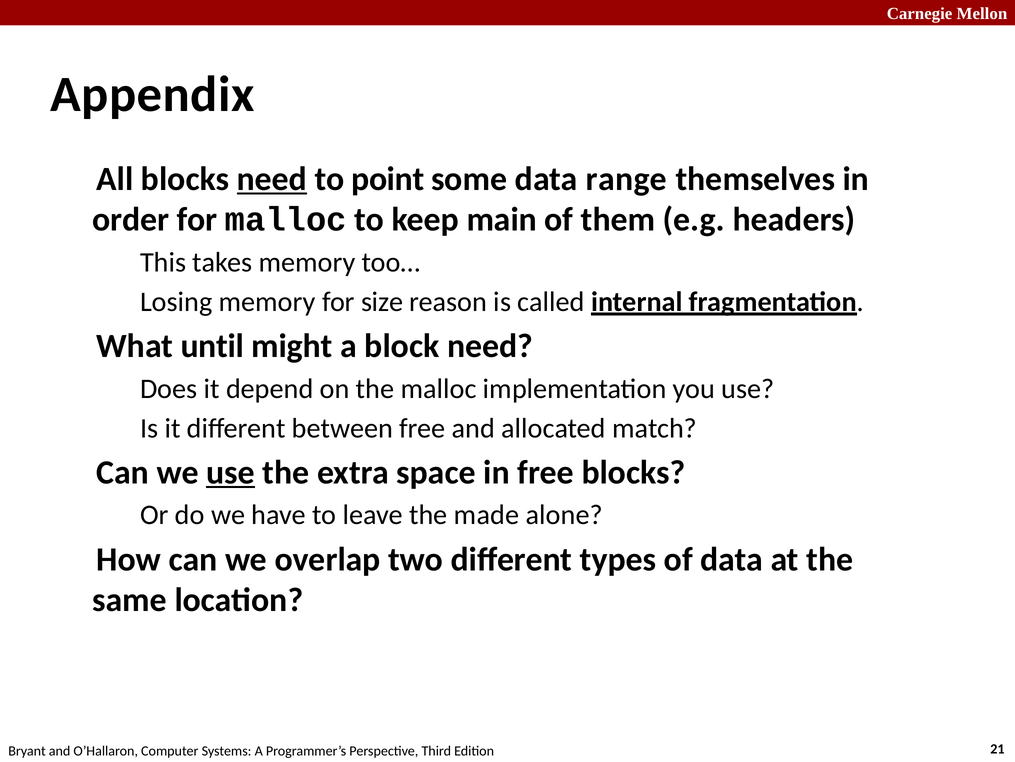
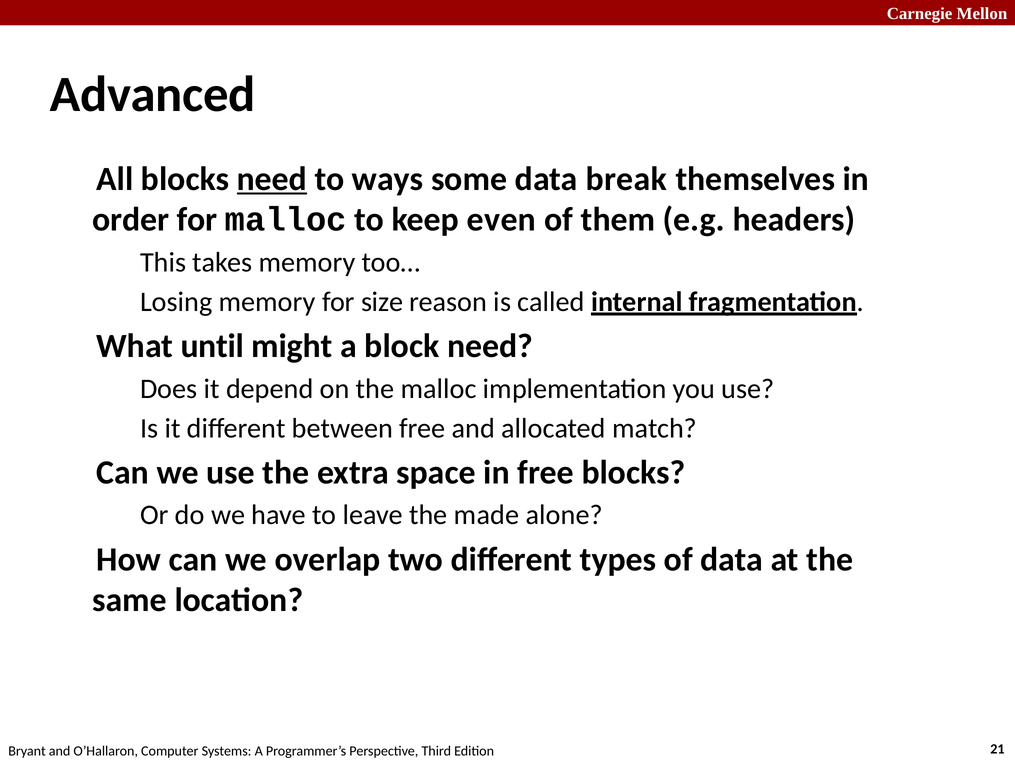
Appendix: Appendix -> Advanced
point: point -> ways
range: range -> break
main: main -> even
use at (231, 472) underline: present -> none
